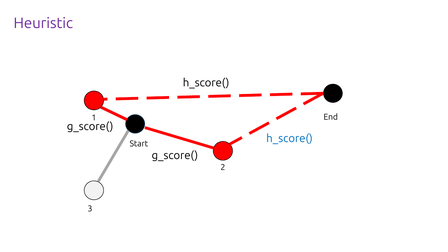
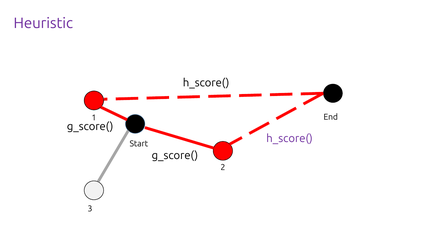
h_score( at (289, 138) colour: blue -> purple
